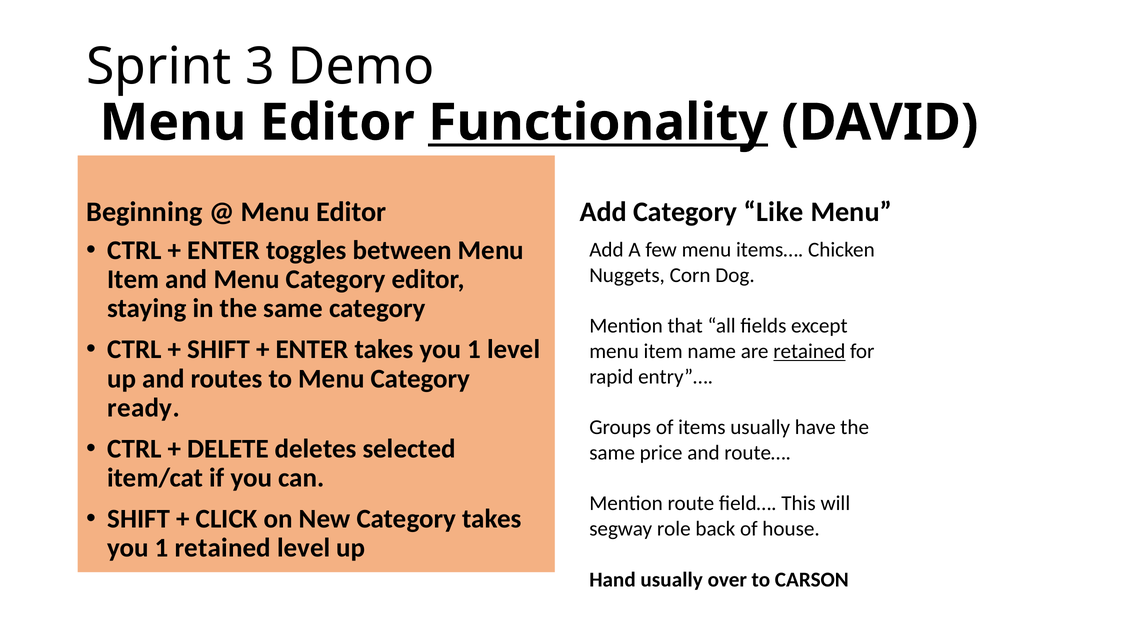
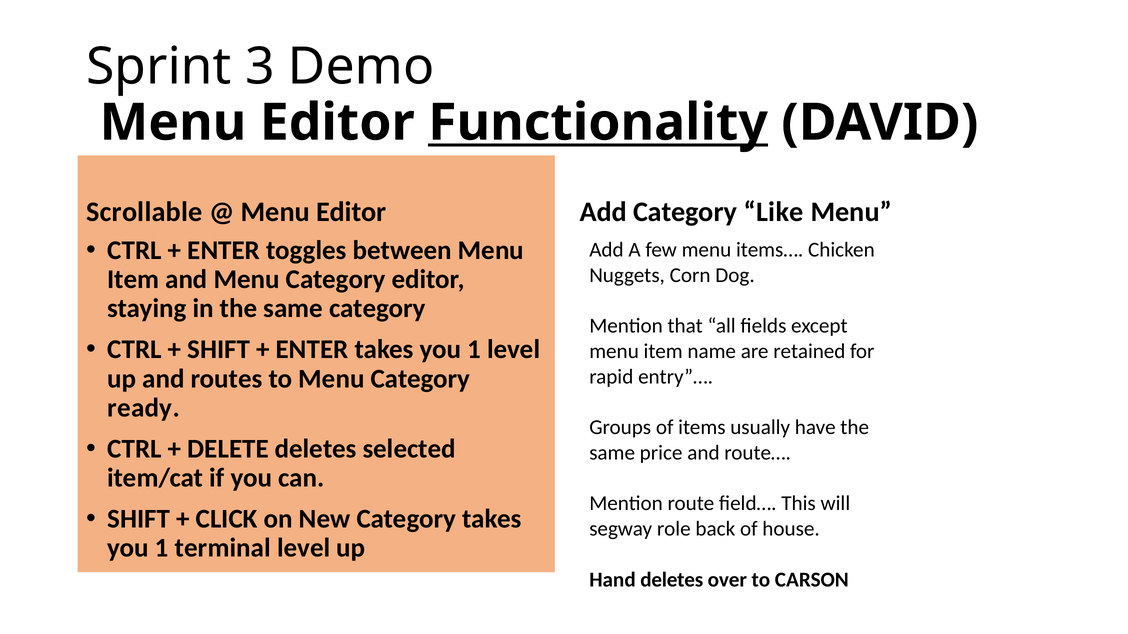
Beginning: Beginning -> Scrollable
retained at (809, 352) underline: present -> none
1 retained: retained -> terminal
Hand usually: usually -> deletes
